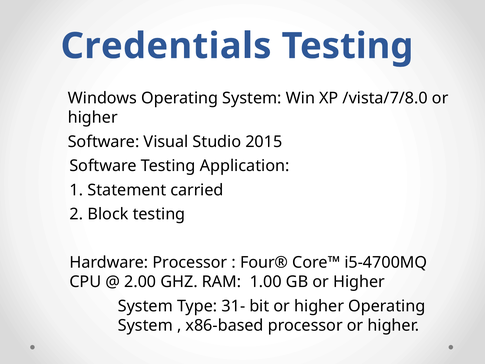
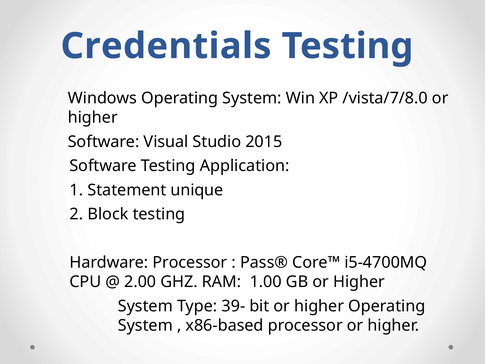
carried: carried -> unique
Four®: Four® -> Pass®
31-: 31- -> 39-
